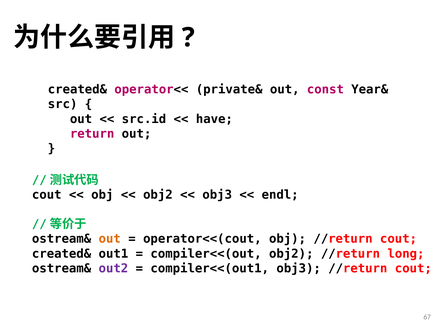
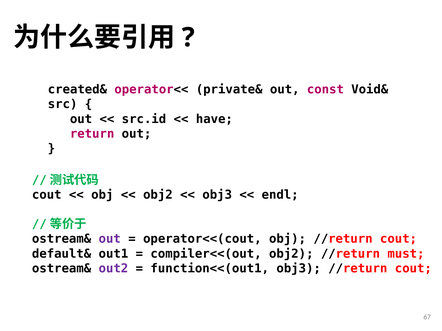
Year&: Year& -> Void&
out at (110, 239) colour: orange -> purple
created& at (62, 254): created& -> default&
long: long -> must
compiler<<(out1: compiler<<(out1 -> function<<(out1
